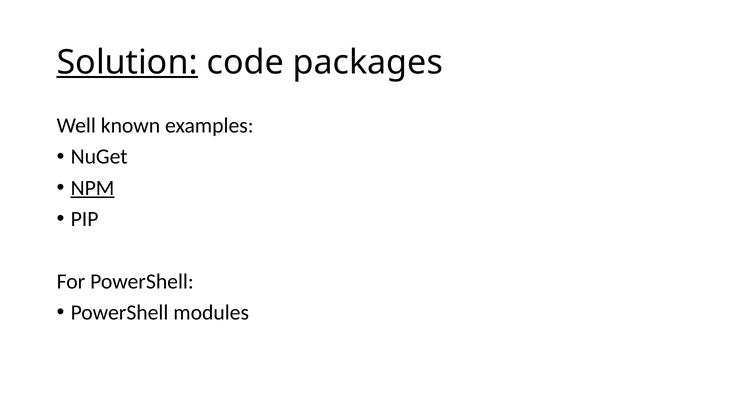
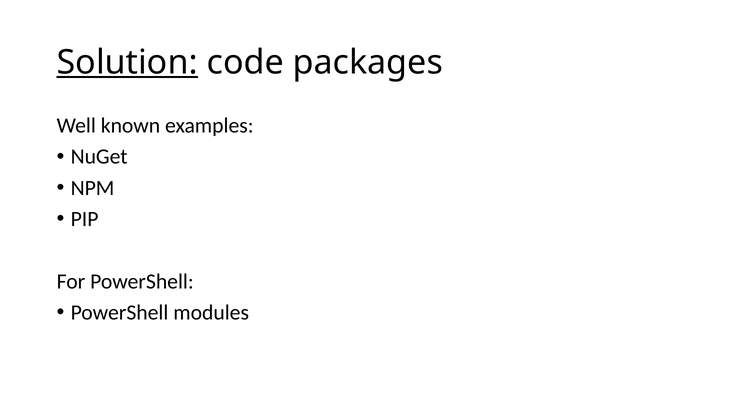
NPM underline: present -> none
